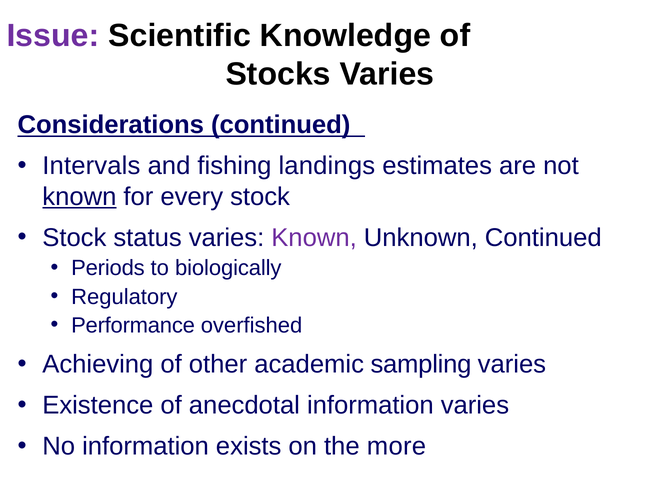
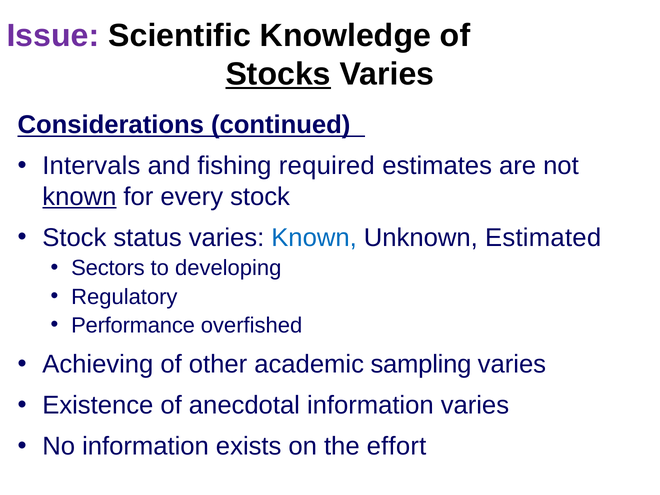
Stocks underline: none -> present
landings: landings -> required
Known at (314, 238) colour: purple -> blue
Unknown Continued: Continued -> Estimated
Periods: Periods -> Sectors
biologically: biologically -> developing
more: more -> effort
